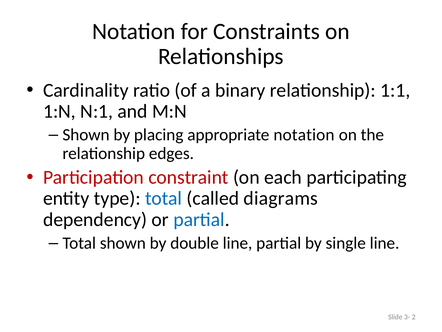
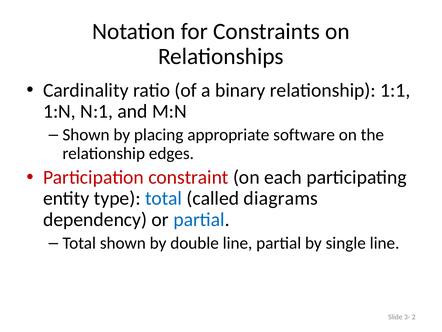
appropriate notation: notation -> software
